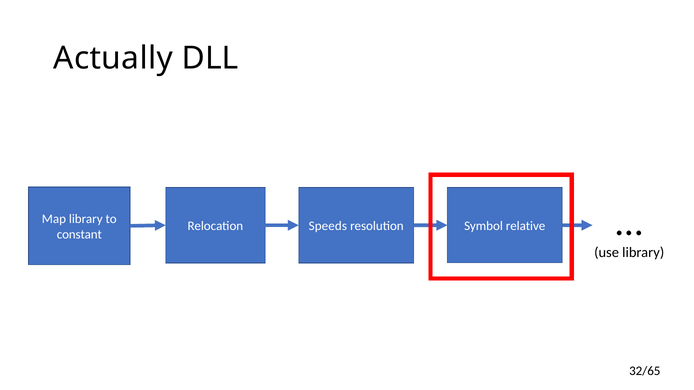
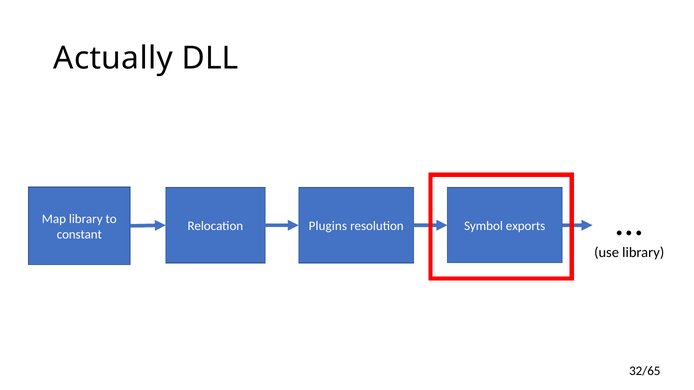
relative: relative -> exports
Speeds: Speeds -> Plugins
